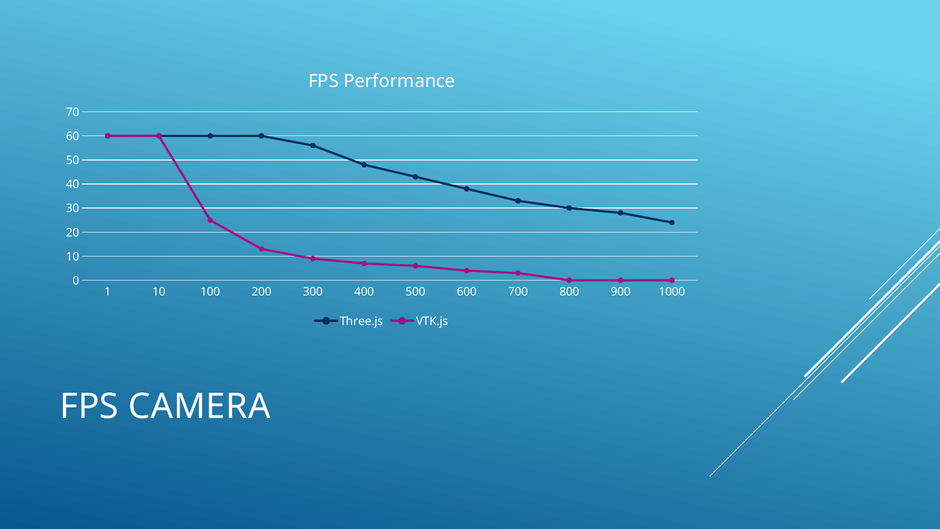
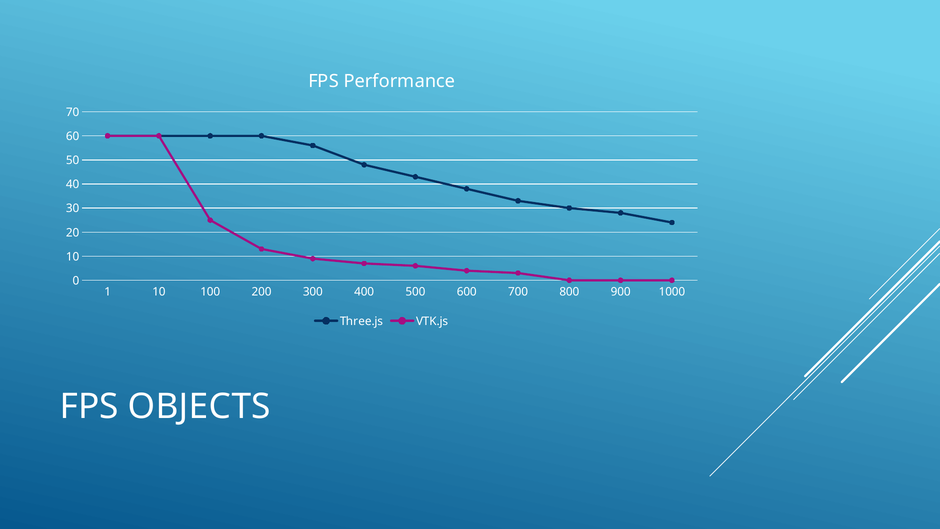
CAMERA: CAMERA -> OBJECTS
